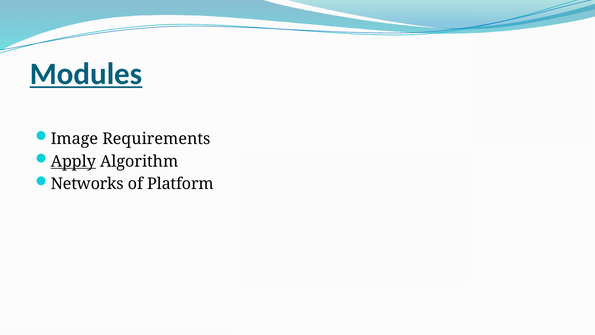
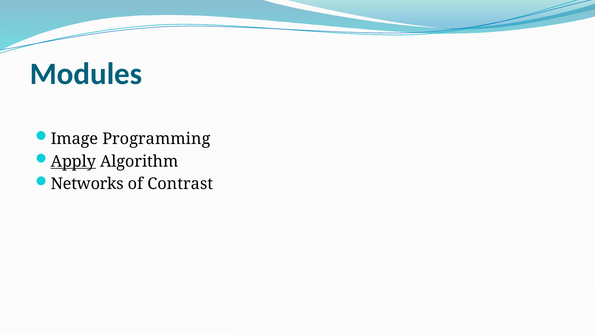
Modules underline: present -> none
Requirements: Requirements -> Programming
Platform: Platform -> Contrast
